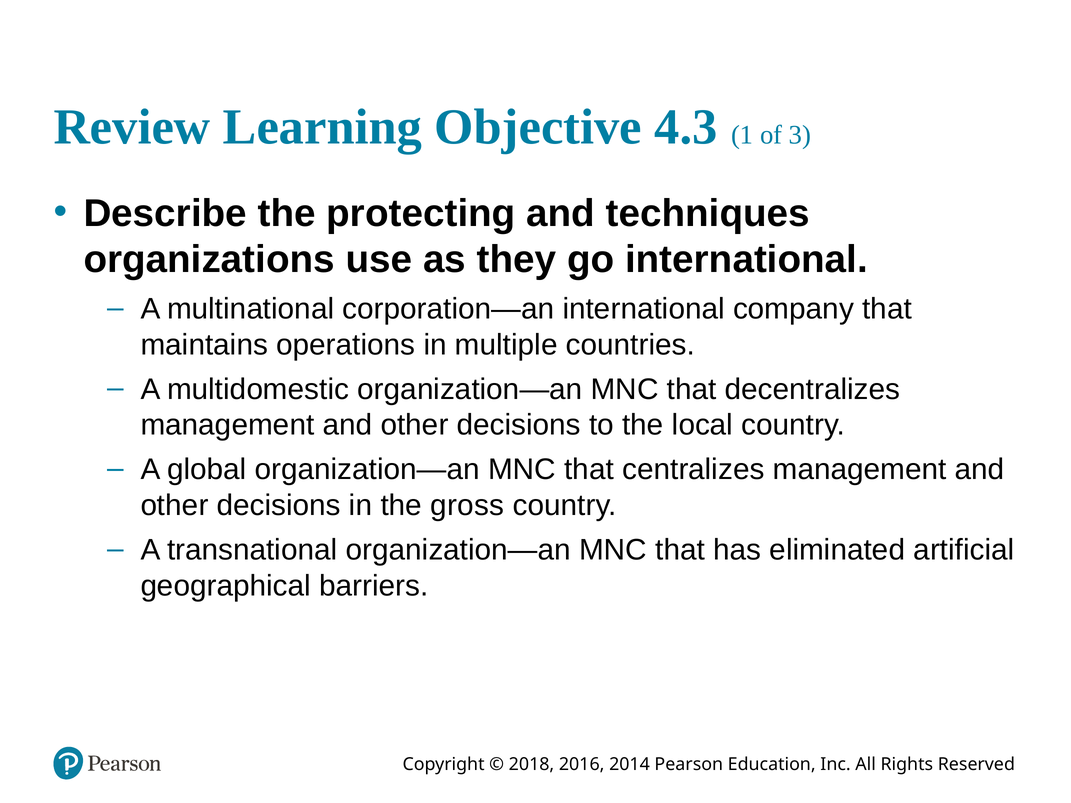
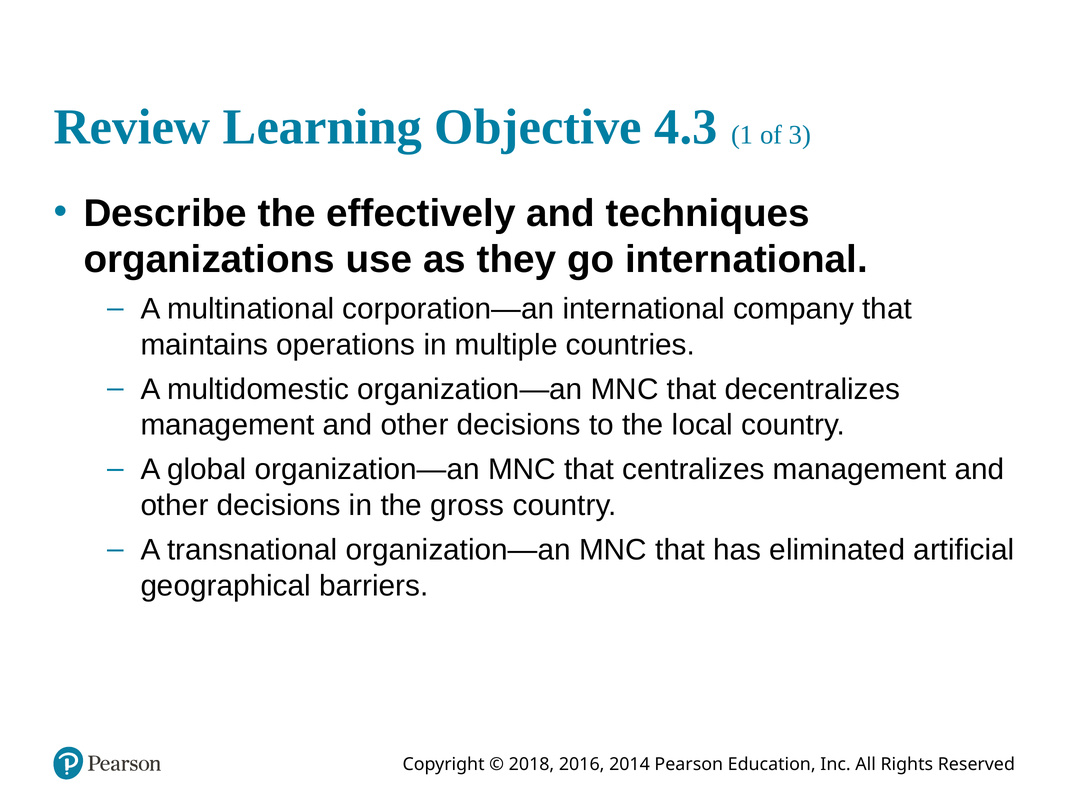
protecting: protecting -> effectively
